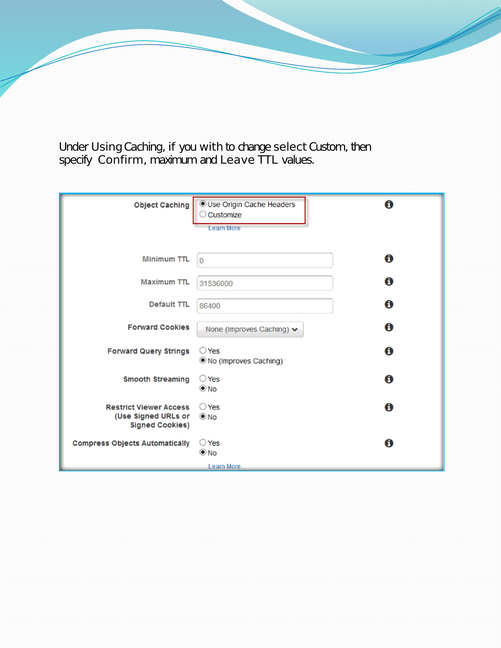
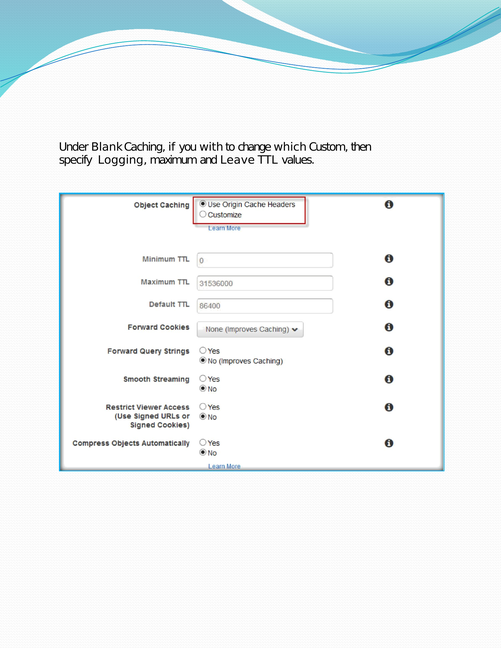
Using: Using -> Blank
select: select -> which
Confirm: Confirm -> Logging
